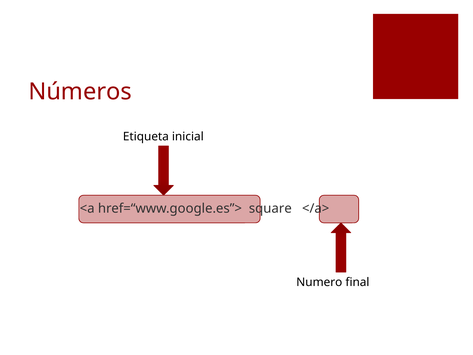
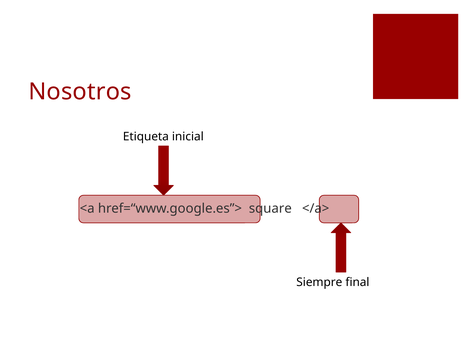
Números: Números -> Nosotros
Numero: Numero -> Siempre
